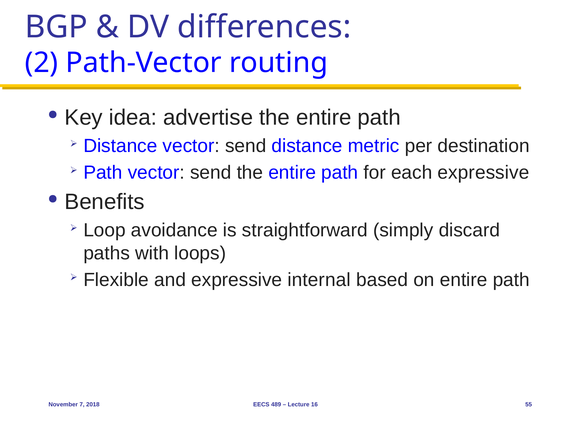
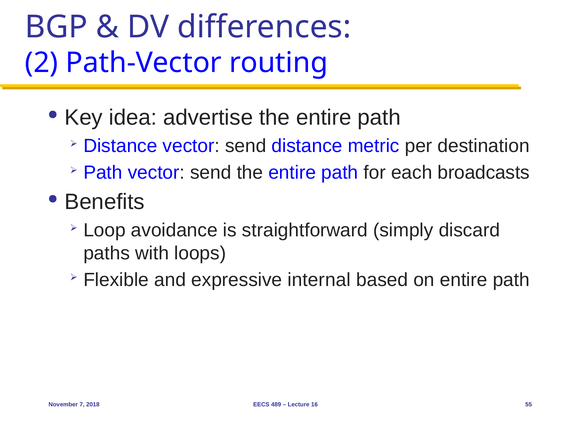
each expressive: expressive -> broadcasts
